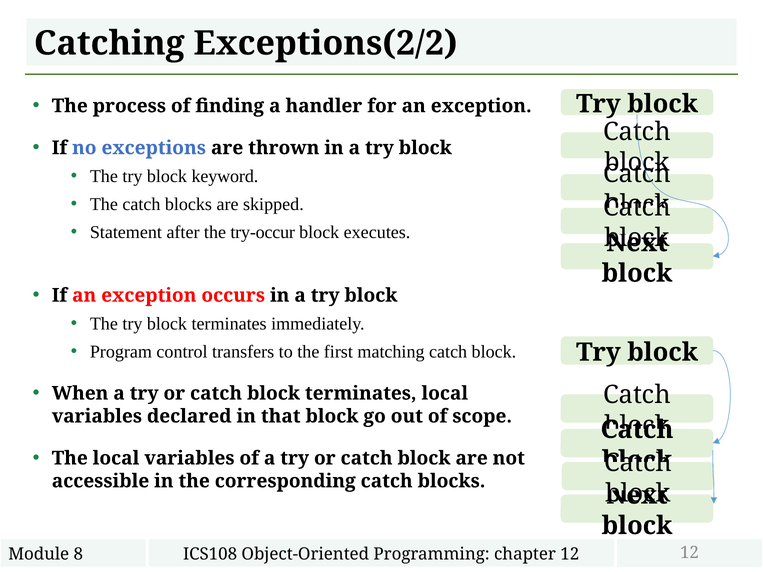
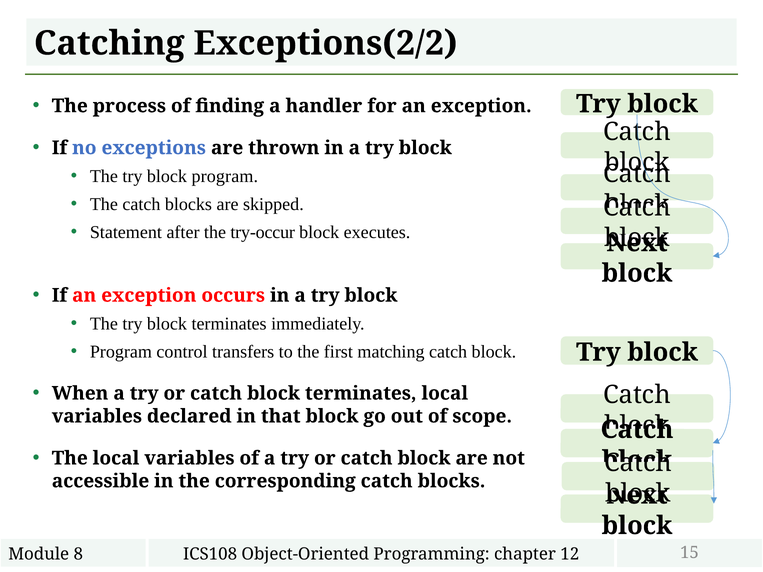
block keyword: keyword -> program
12 at (690, 553): 12 -> 15
